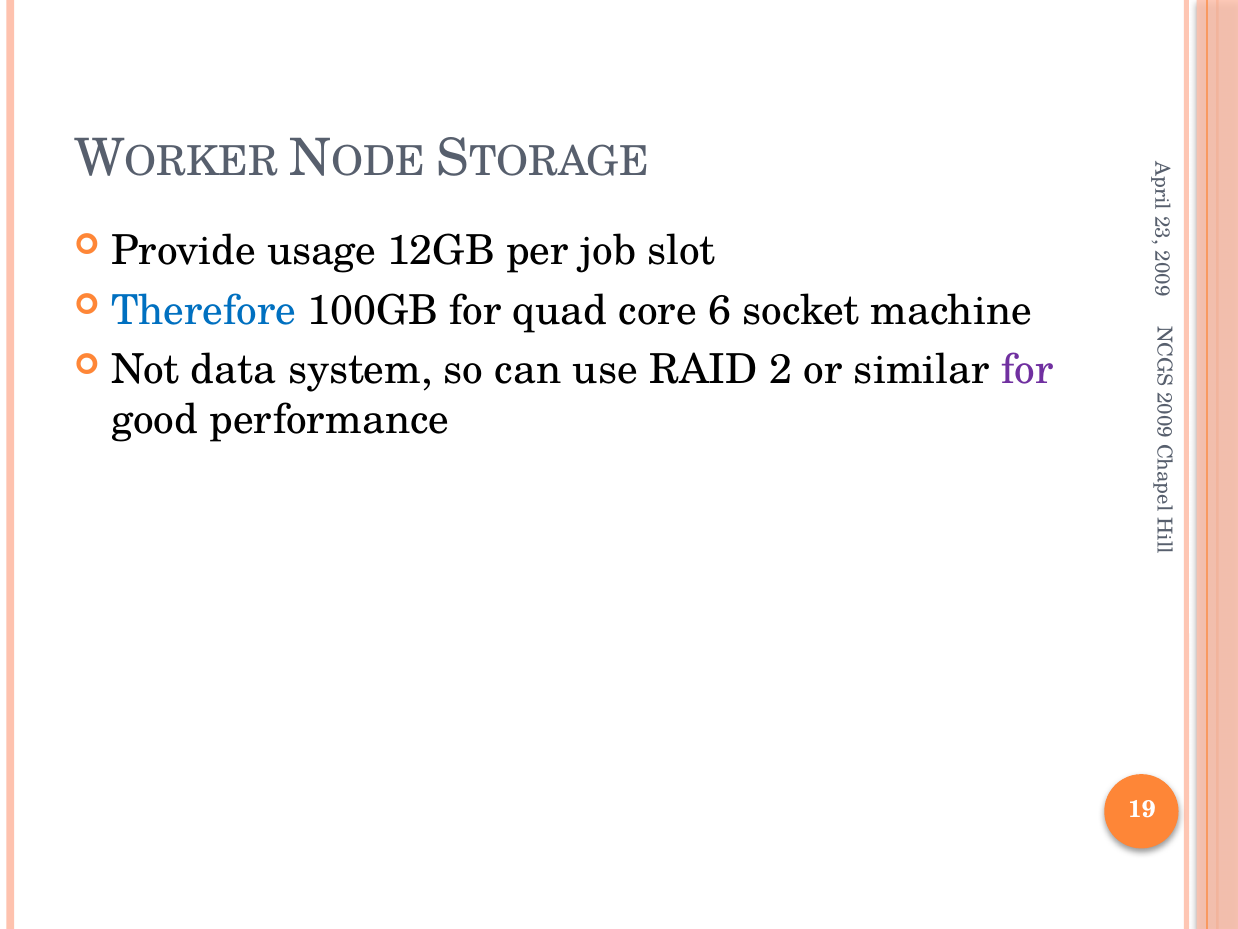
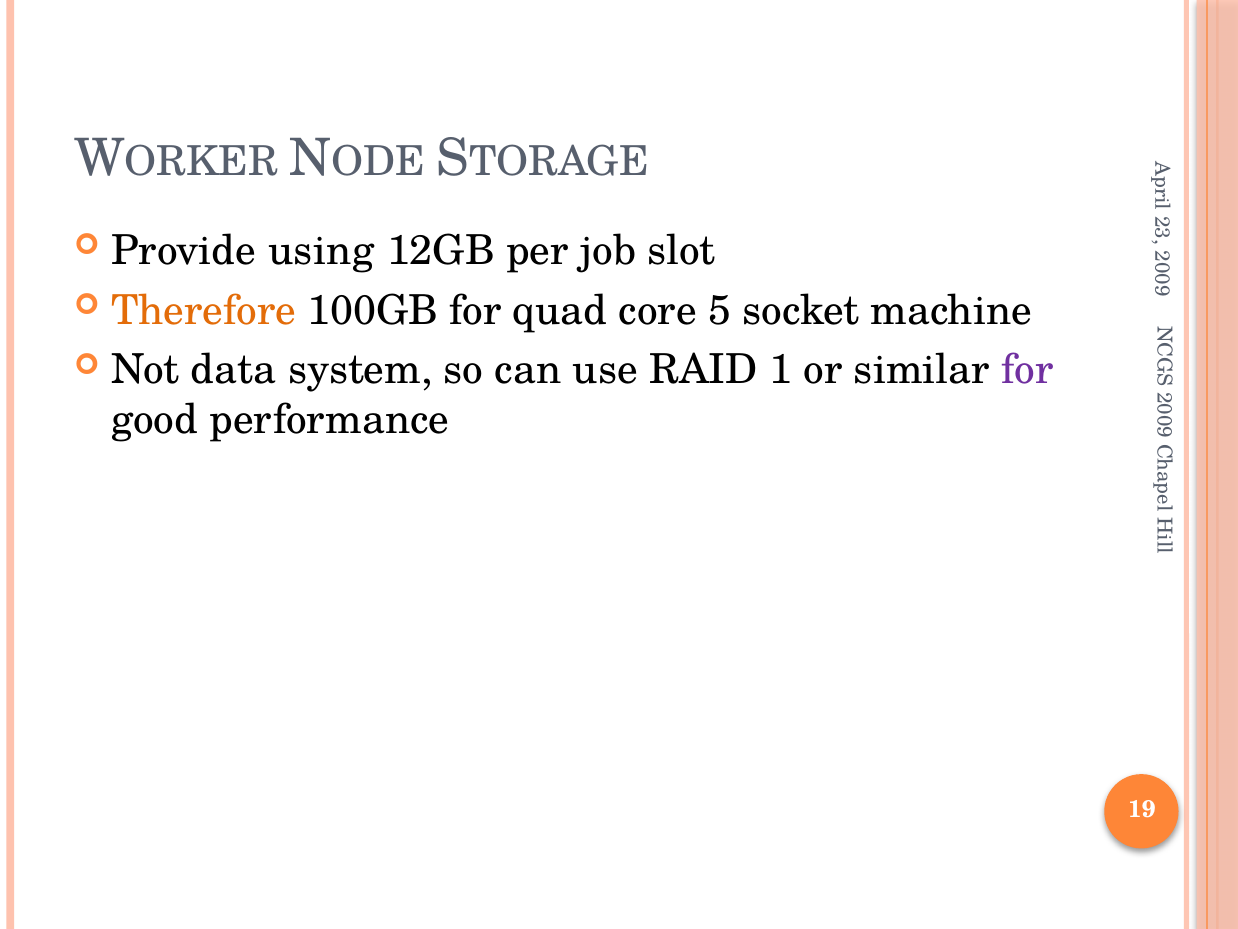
usage: usage -> using
Therefore colour: blue -> orange
6: 6 -> 5
RAID 2: 2 -> 1
